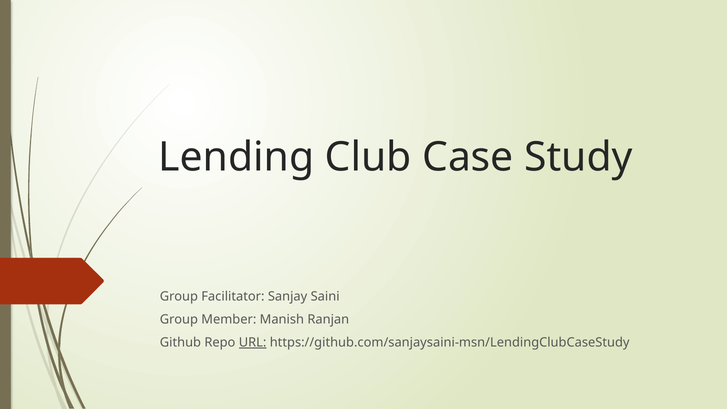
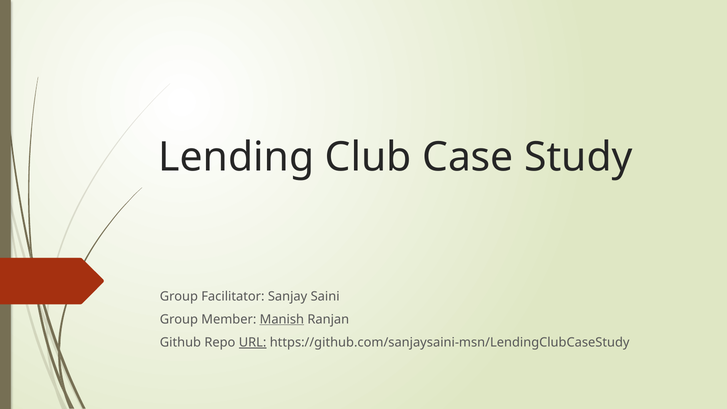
Manish underline: none -> present
